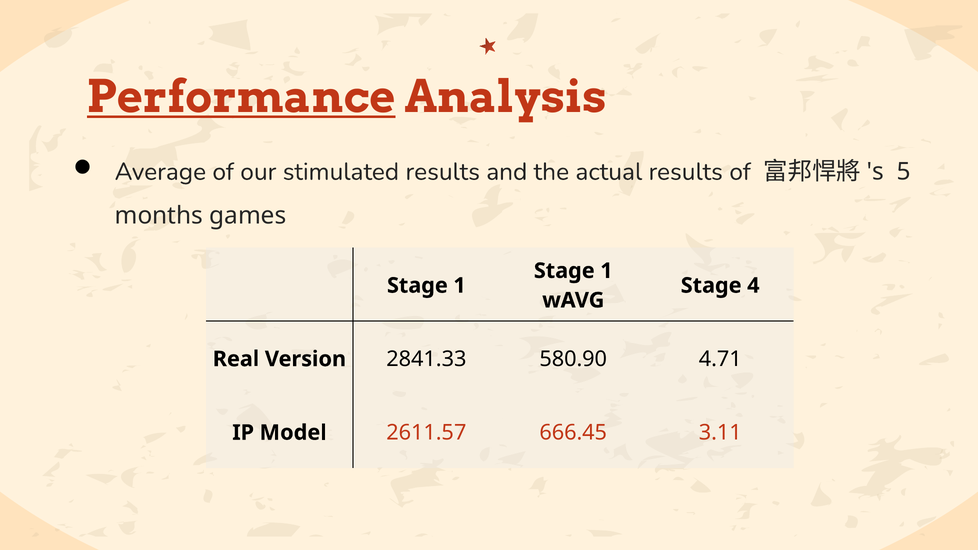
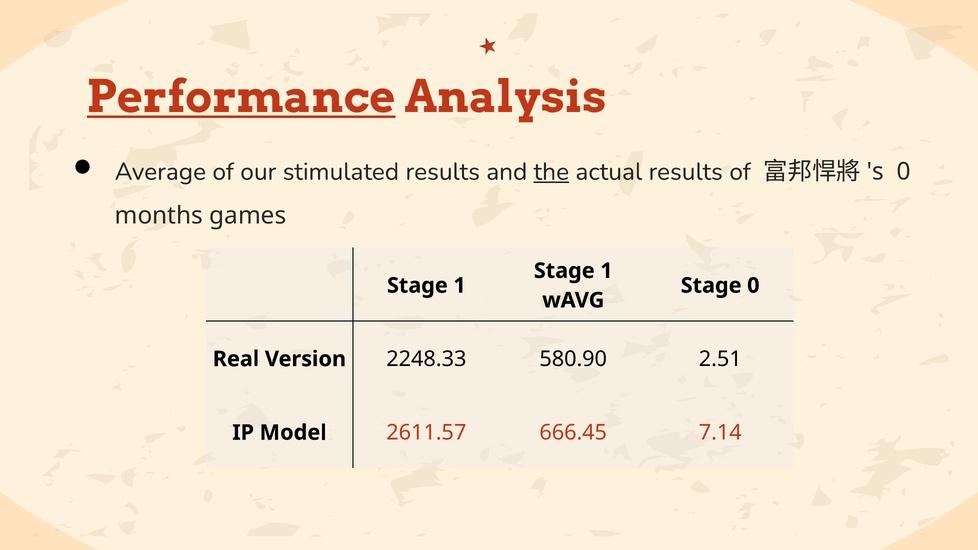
the underline: none -> present
5 at (904, 172): 5 -> 0
Stage 4: 4 -> 0
2841.33: 2841.33 -> 2248.33
4.71: 4.71 -> 2.51
3.11: 3.11 -> 7.14
